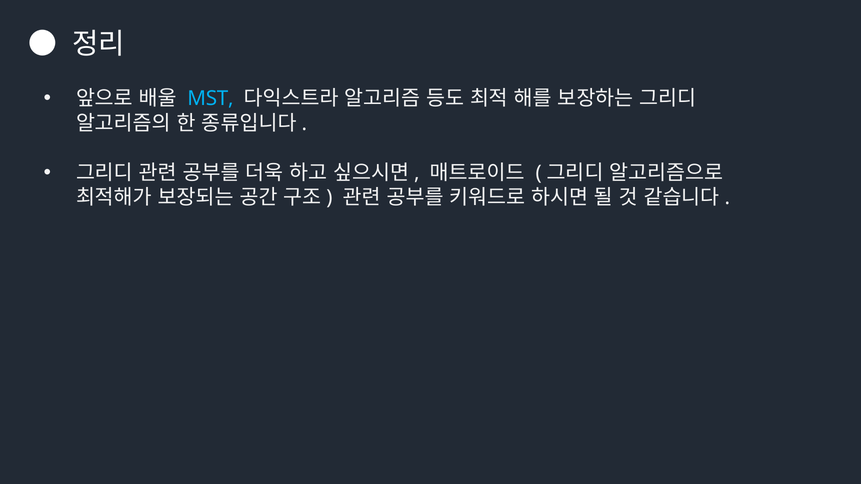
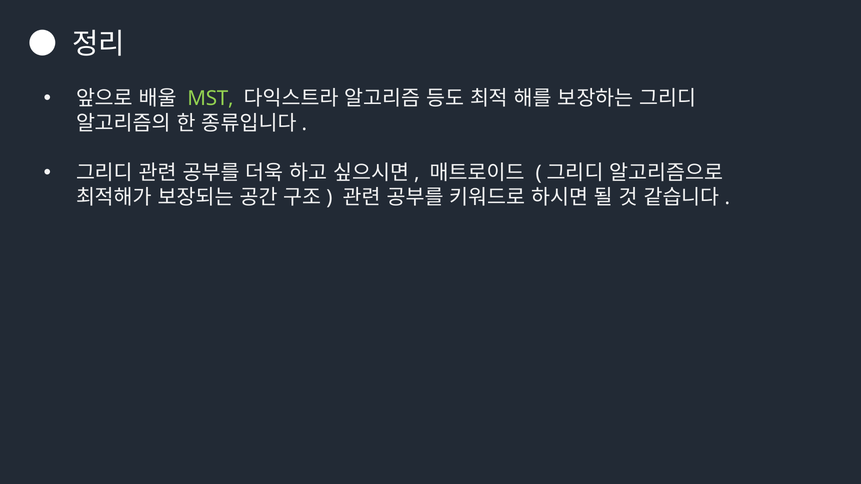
MST colour: light blue -> light green
